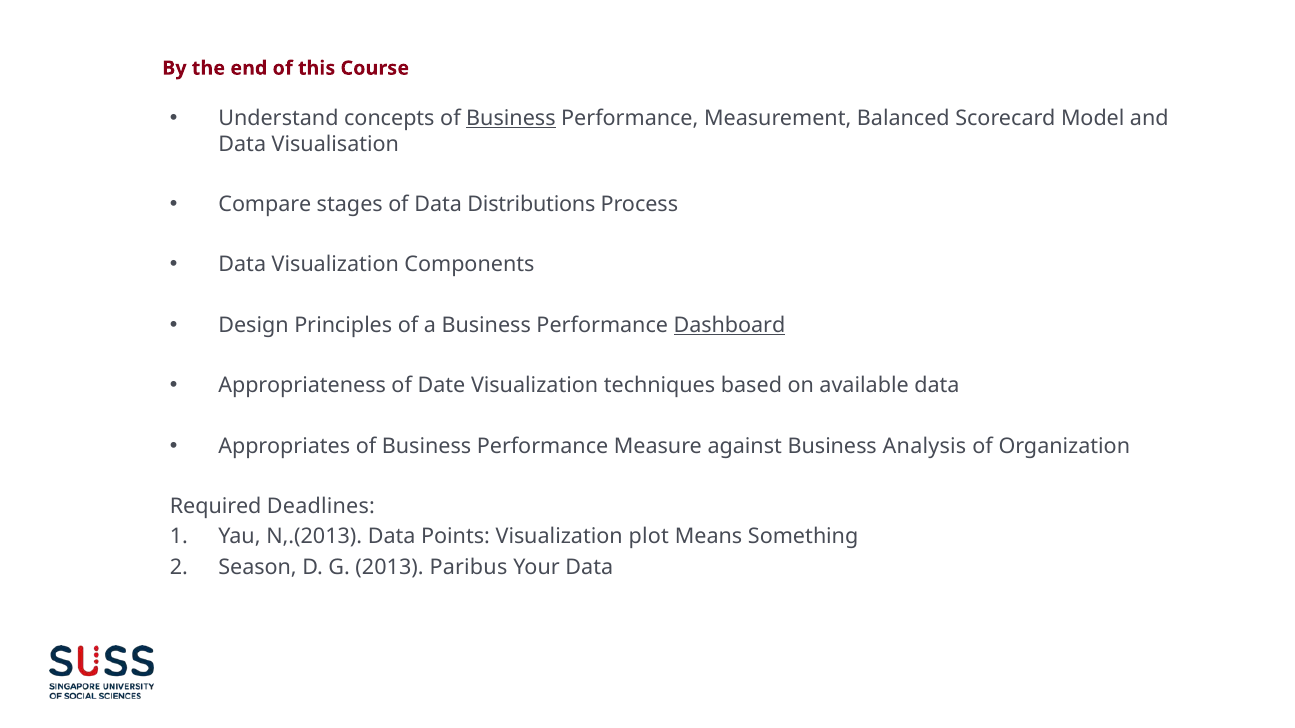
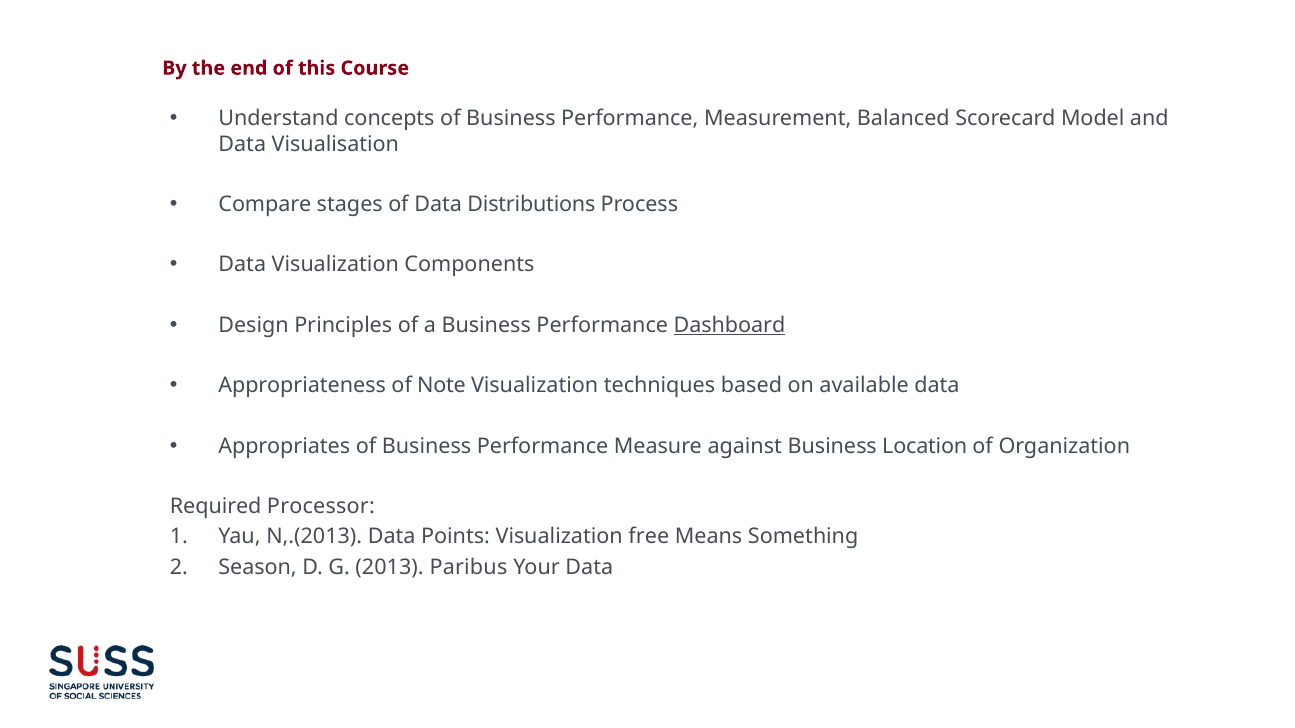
Business at (511, 118) underline: present -> none
Date: Date -> Note
Analysis: Analysis -> Location
Deadlines: Deadlines -> Processor
plot: plot -> free
